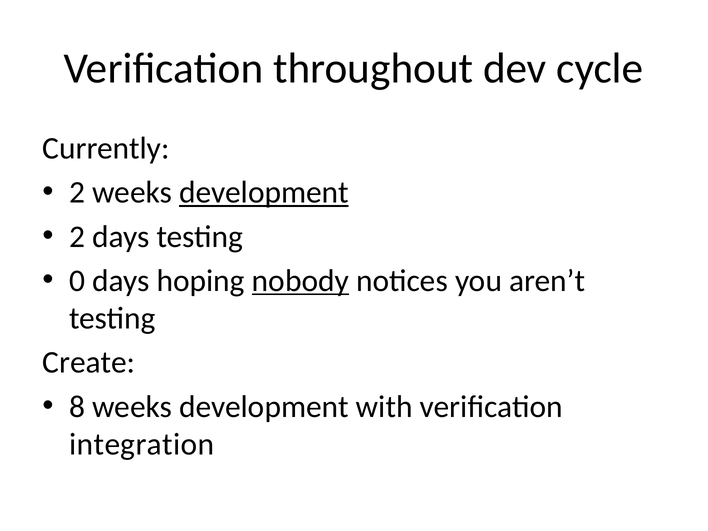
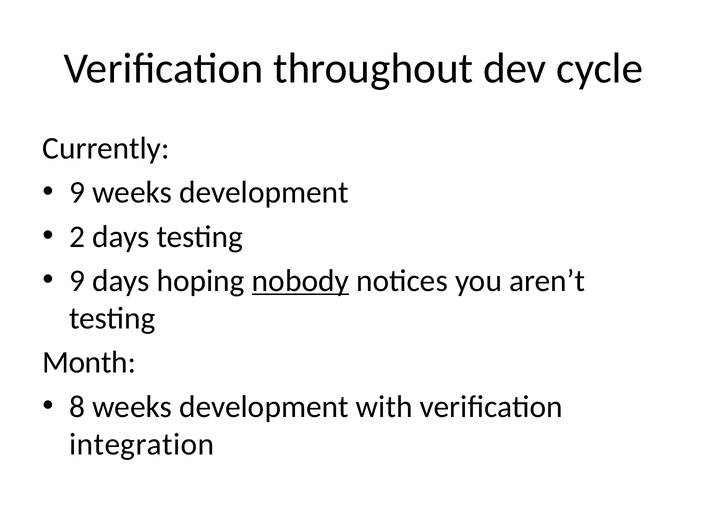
2 at (77, 193): 2 -> 9
development at (264, 193) underline: present -> none
0 at (77, 281): 0 -> 9
Create: Create -> Month
